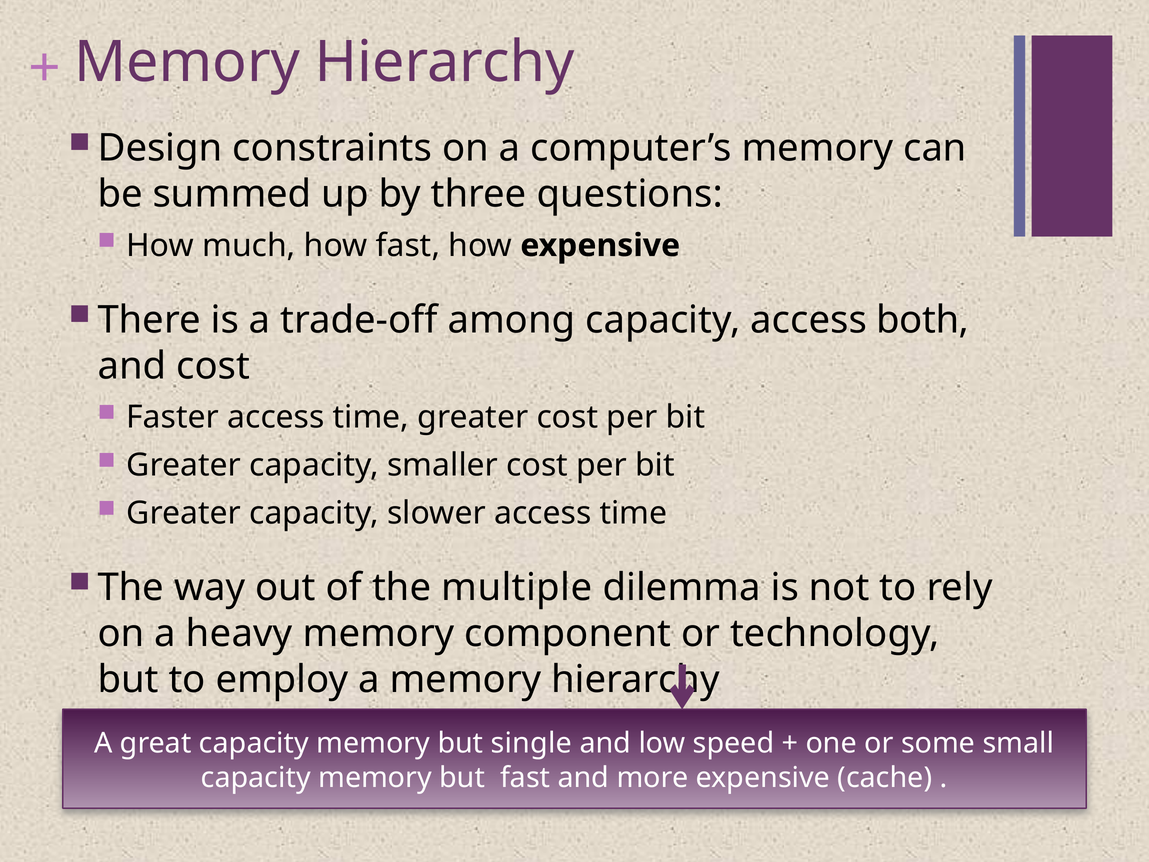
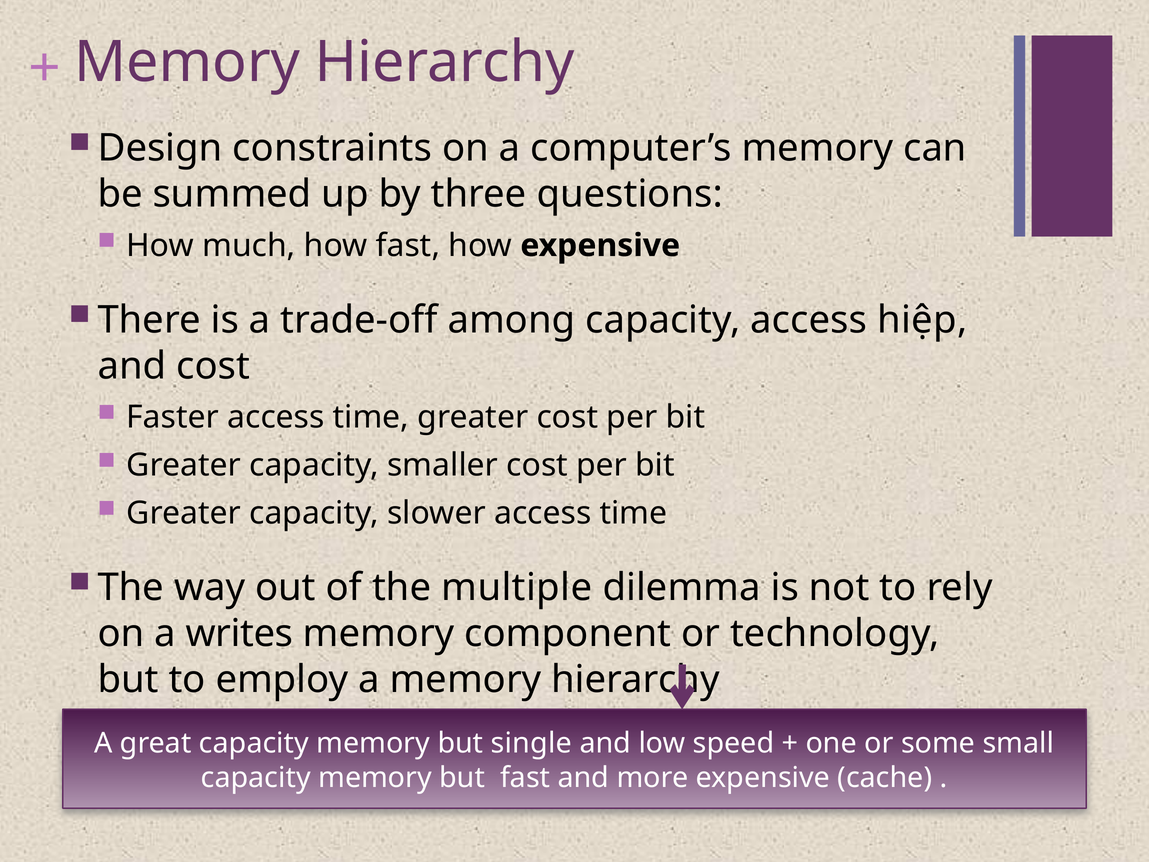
both: both -> hiệp
heavy: heavy -> writes
